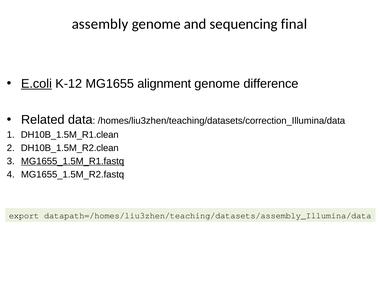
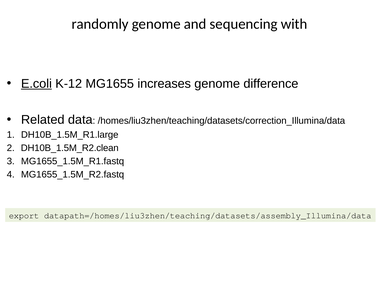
assembly: assembly -> randomly
final: final -> with
alignment: alignment -> increases
DH10B_1.5M_R1.clean: DH10B_1.5M_R1.clean -> DH10B_1.5M_R1.large
MG1655_1.5M_R1.fastq underline: present -> none
